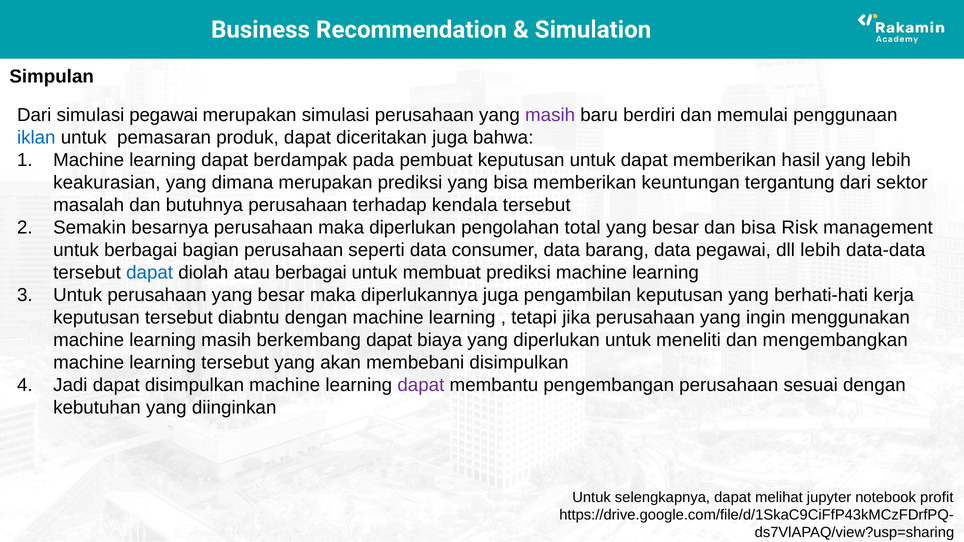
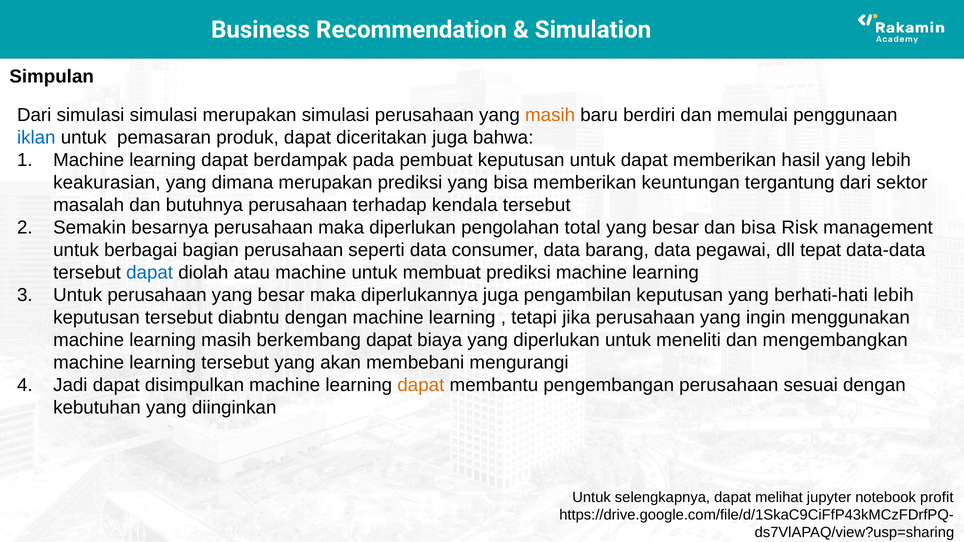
simulasi pegawai: pegawai -> simulasi
masih at (550, 115) colour: purple -> orange
dll lebih: lebih -> tepat
atau berbagai: berbagai -> machine
berhati-hati kerja: kerja -> lebih
membebani disimpulkan: disimpulkan -> mengurangi
dapat at (421, 385) colour: purple -> orange
